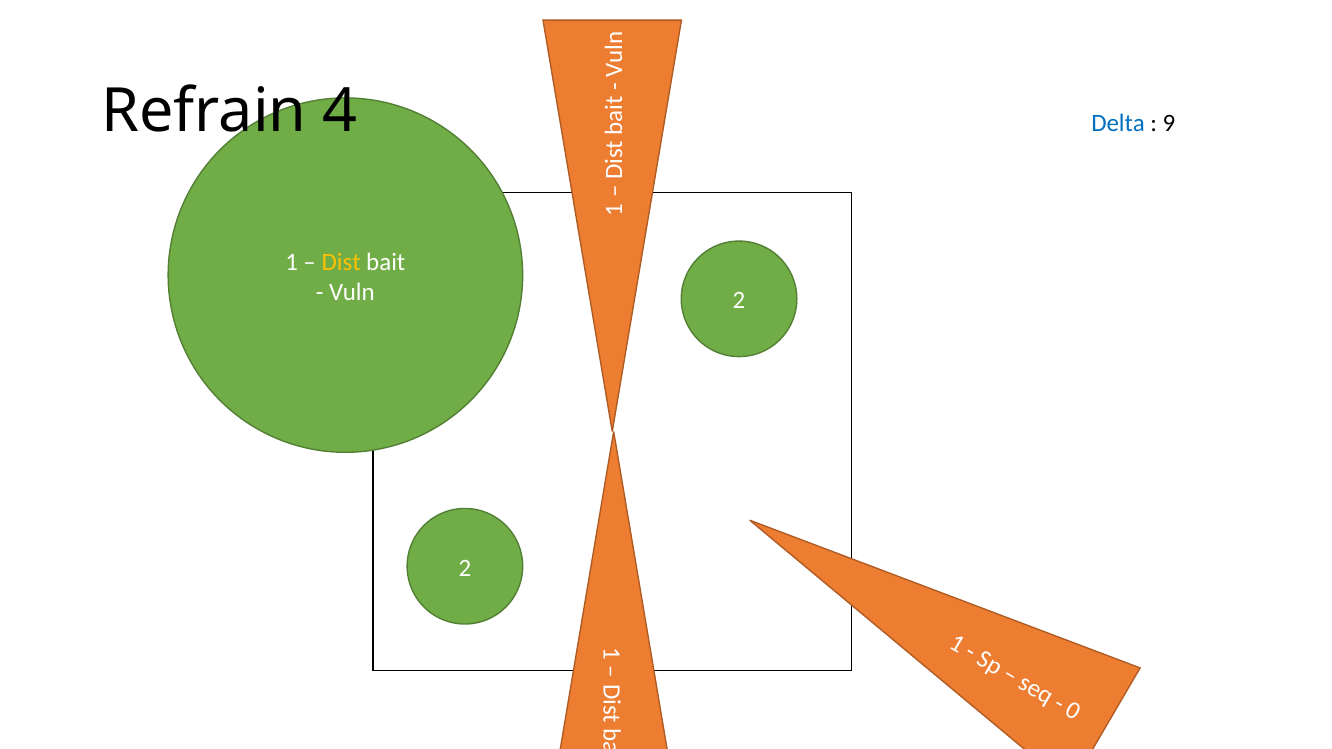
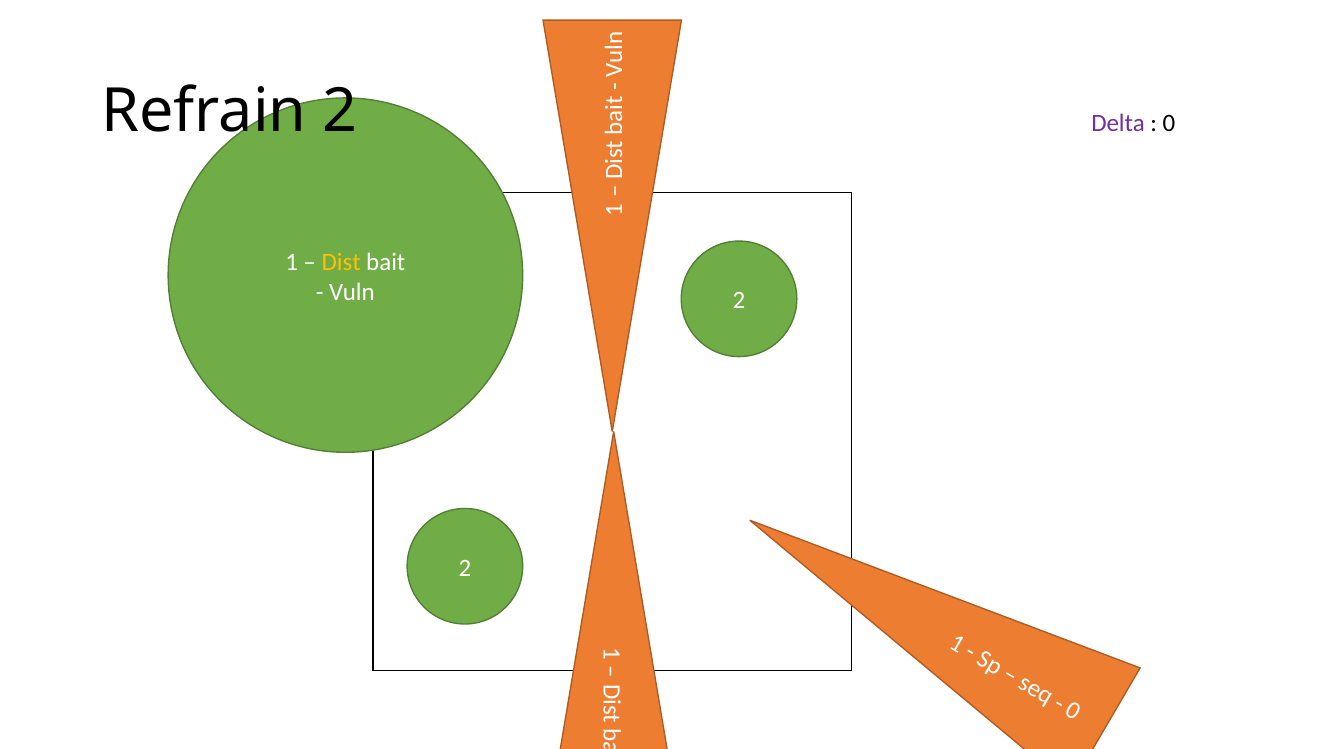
Refrain 4: 4 -> 2
Delta colour: blue -> purple
9 at (1169, 123): 9 -> 0
